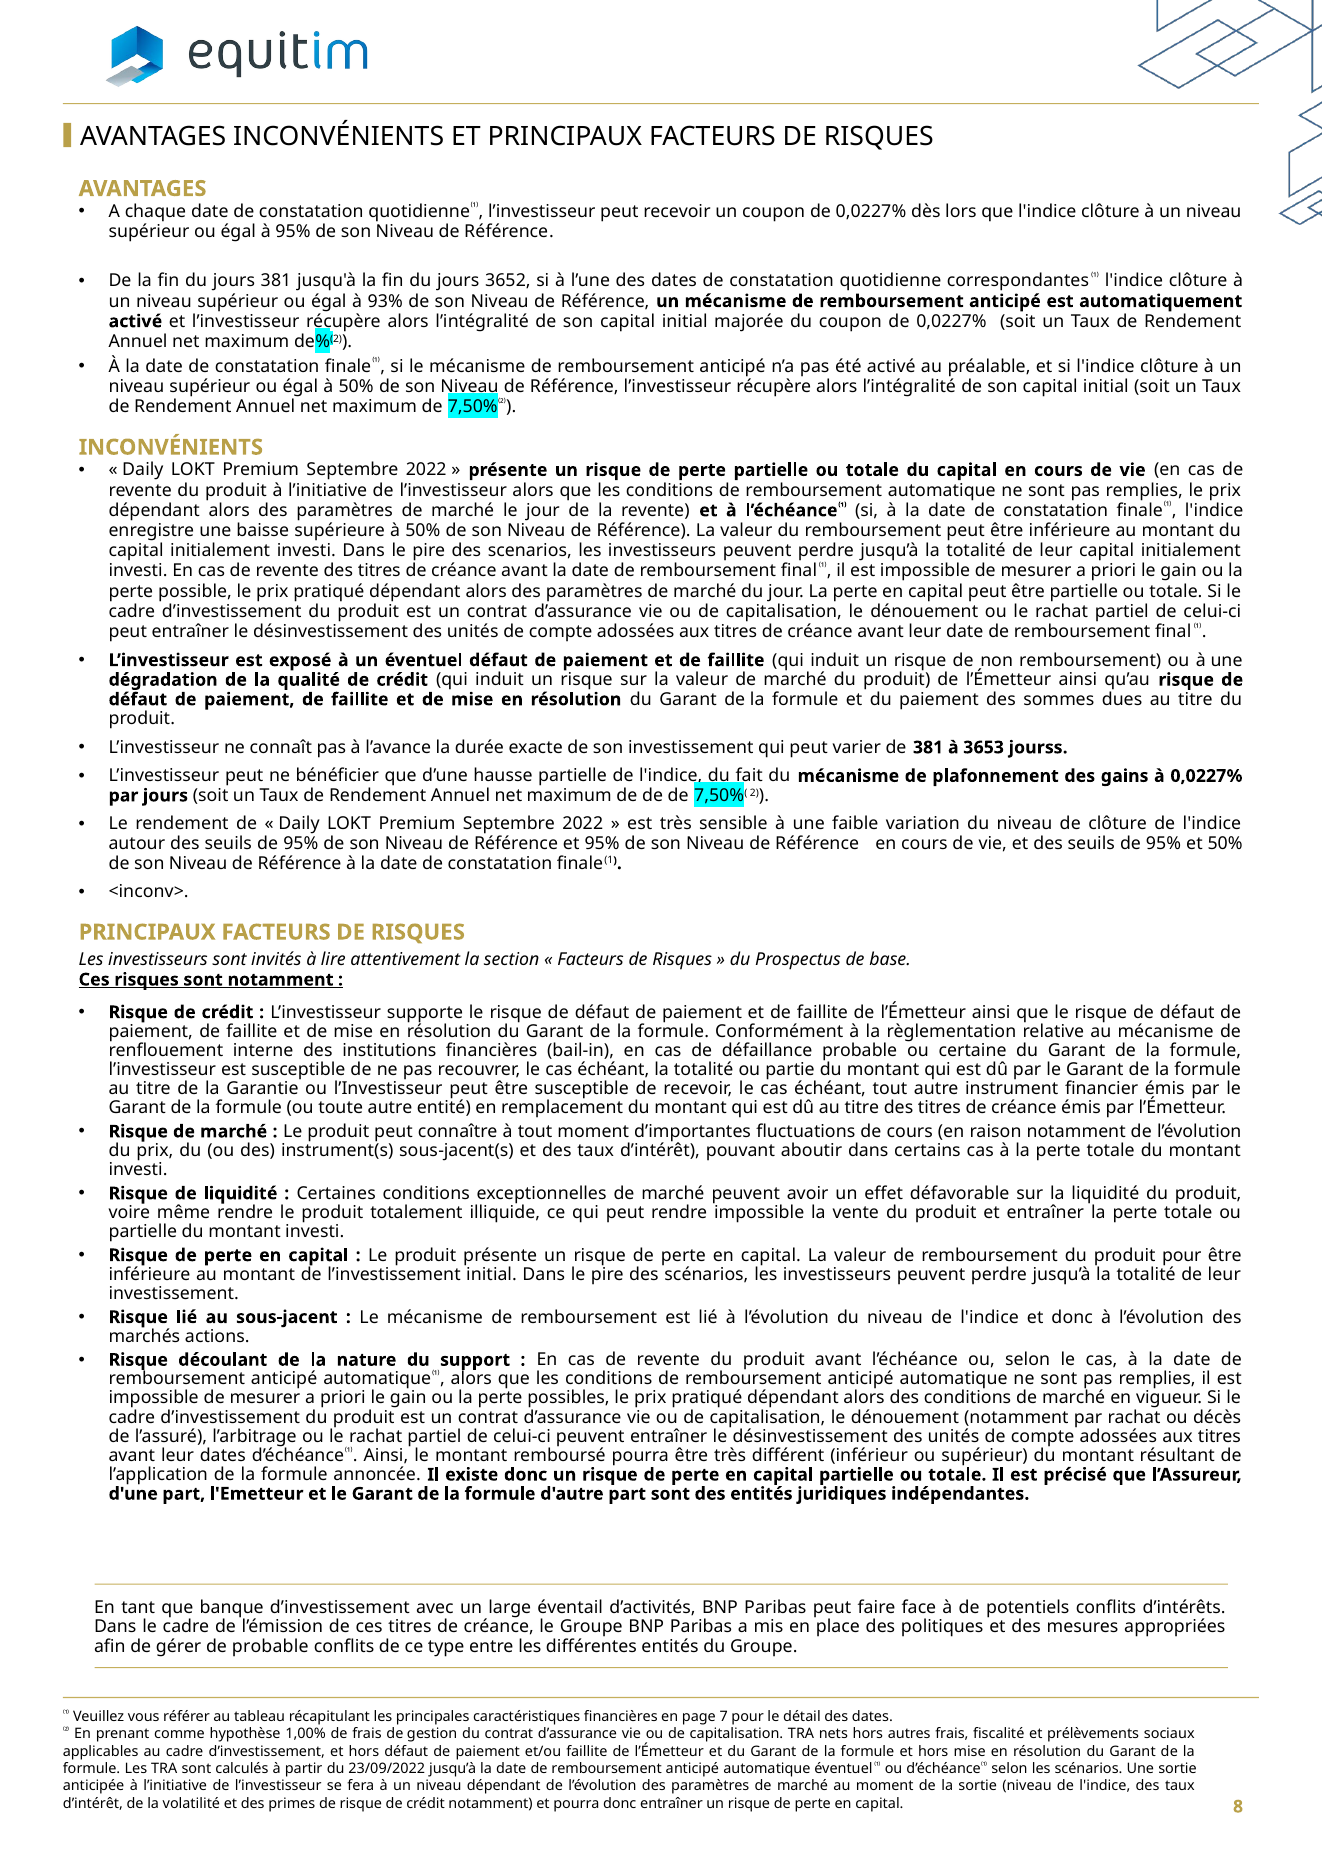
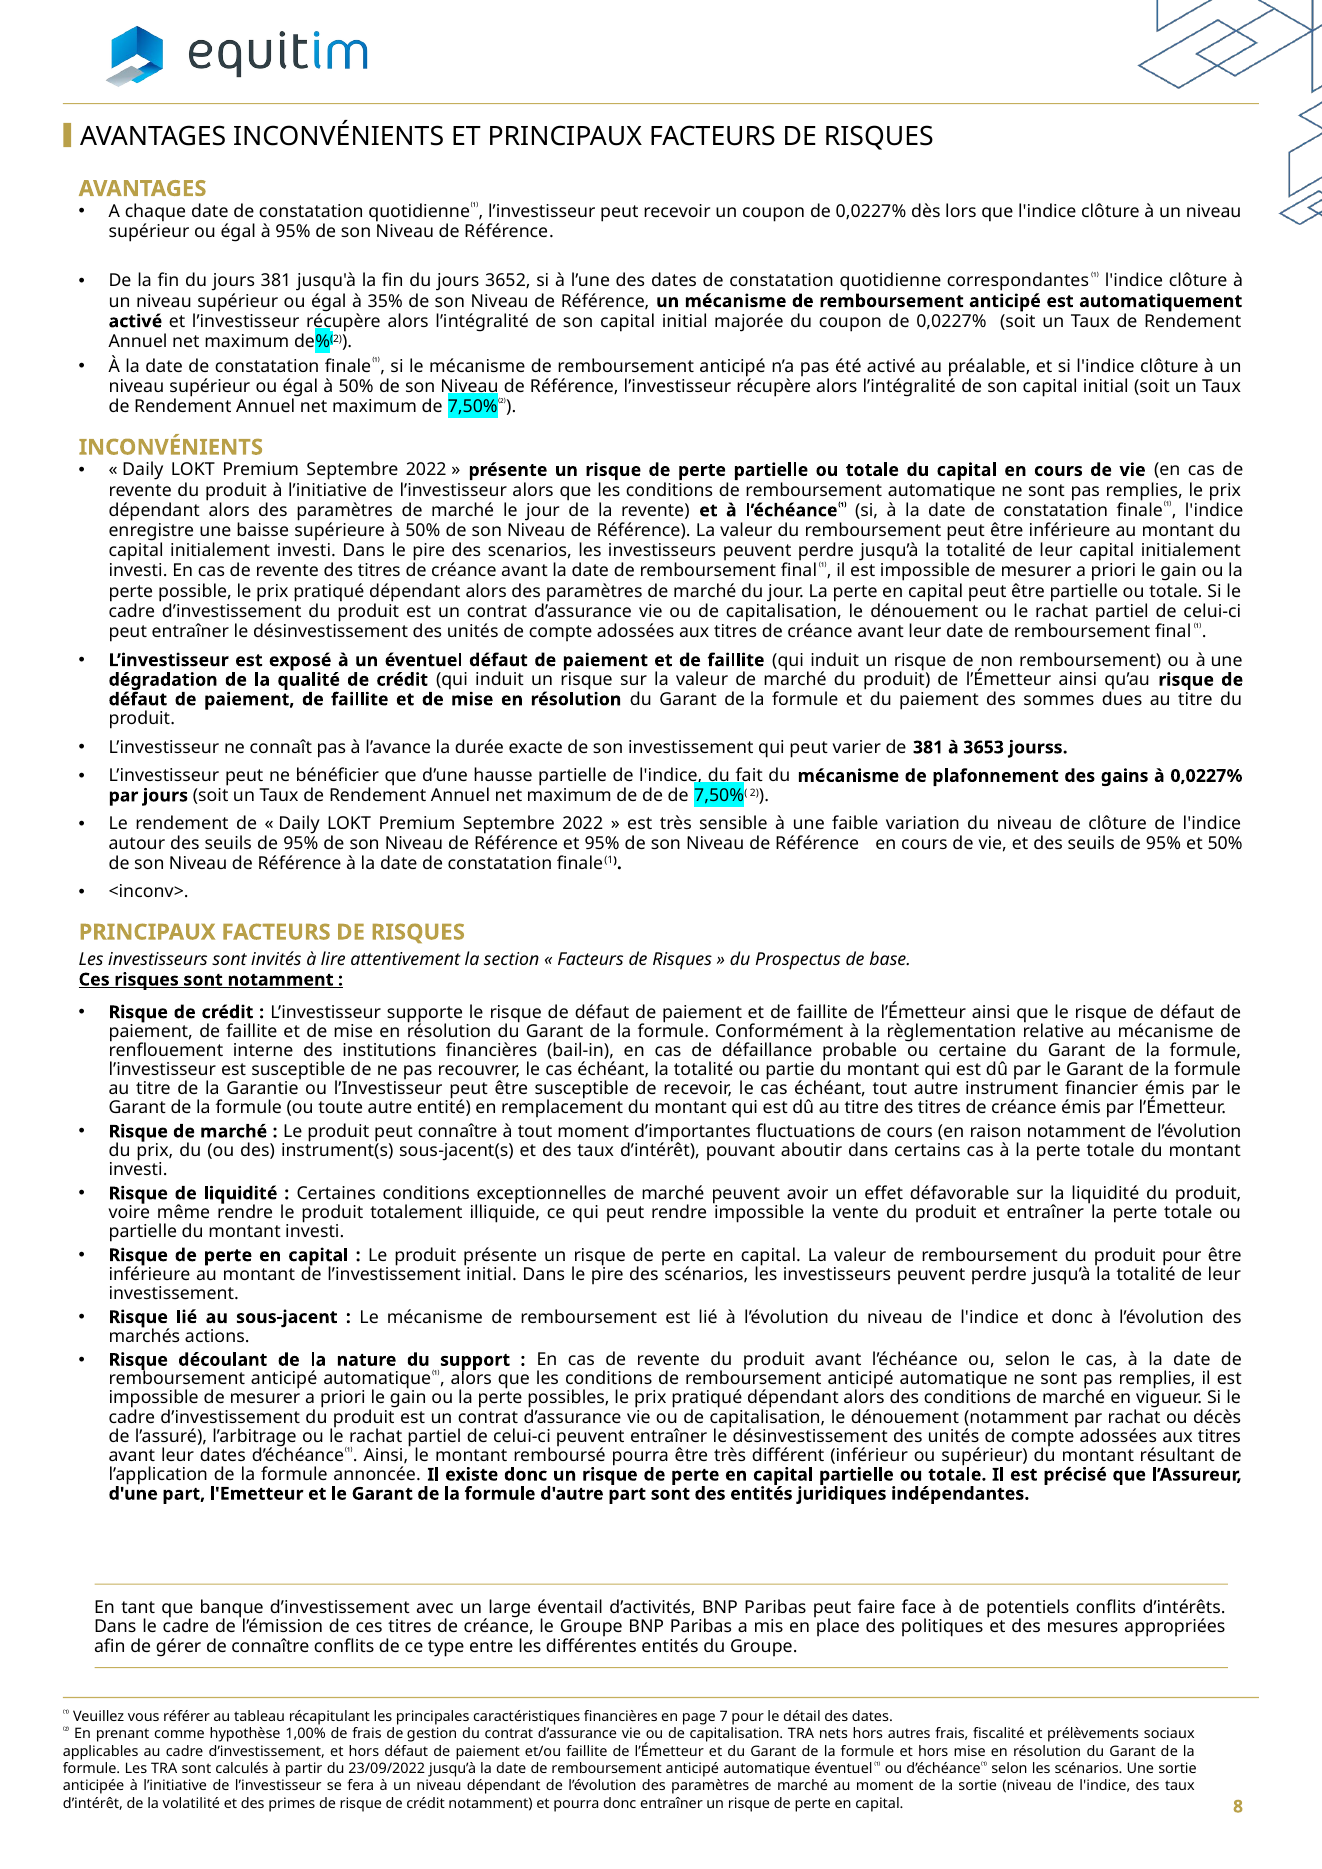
93%: 93% -> 35%
de probable: probable -> connaître
